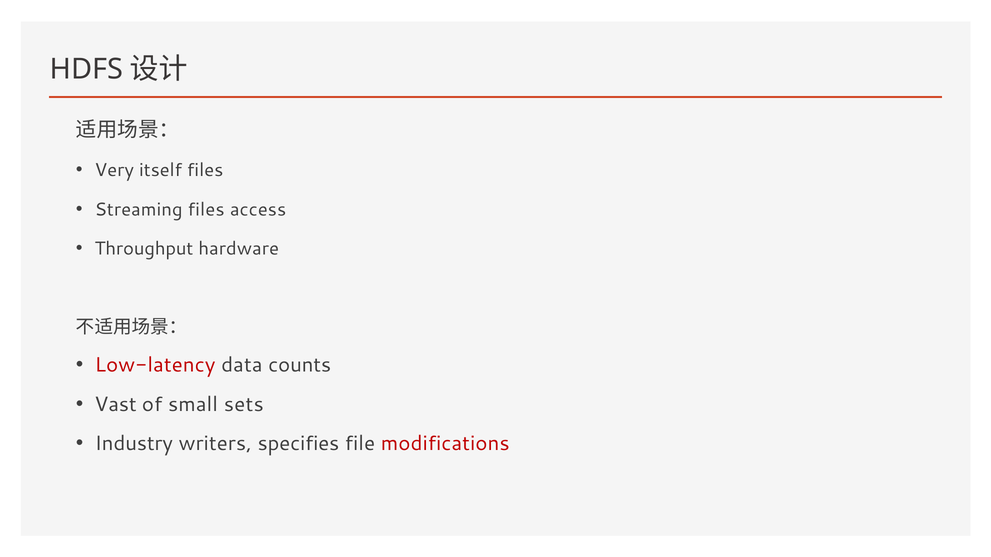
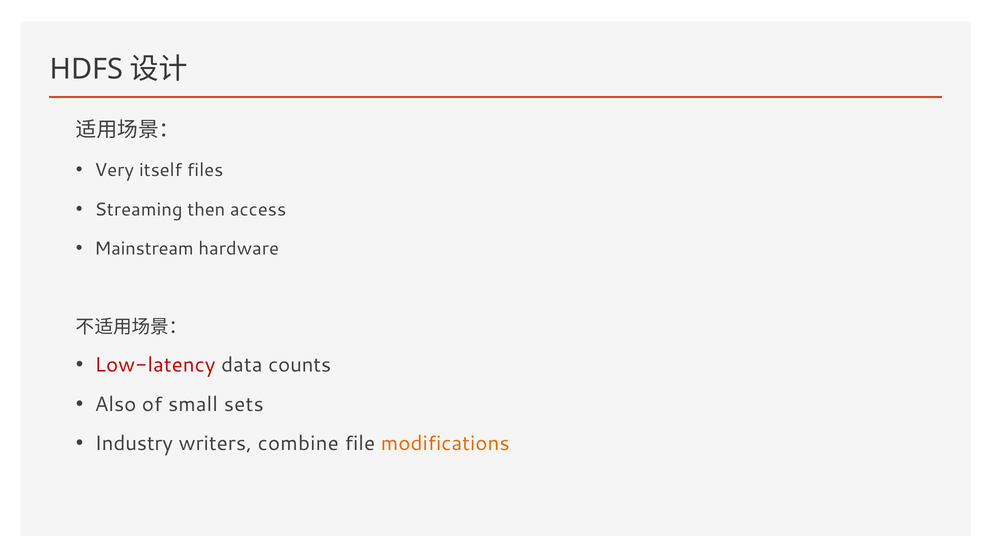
Streaming files: files -> then
Throughput: Throughput -> Mainstream
Vast: Vast -> Also
specifies: specifies -> combine
modifications colour: red -> orange
